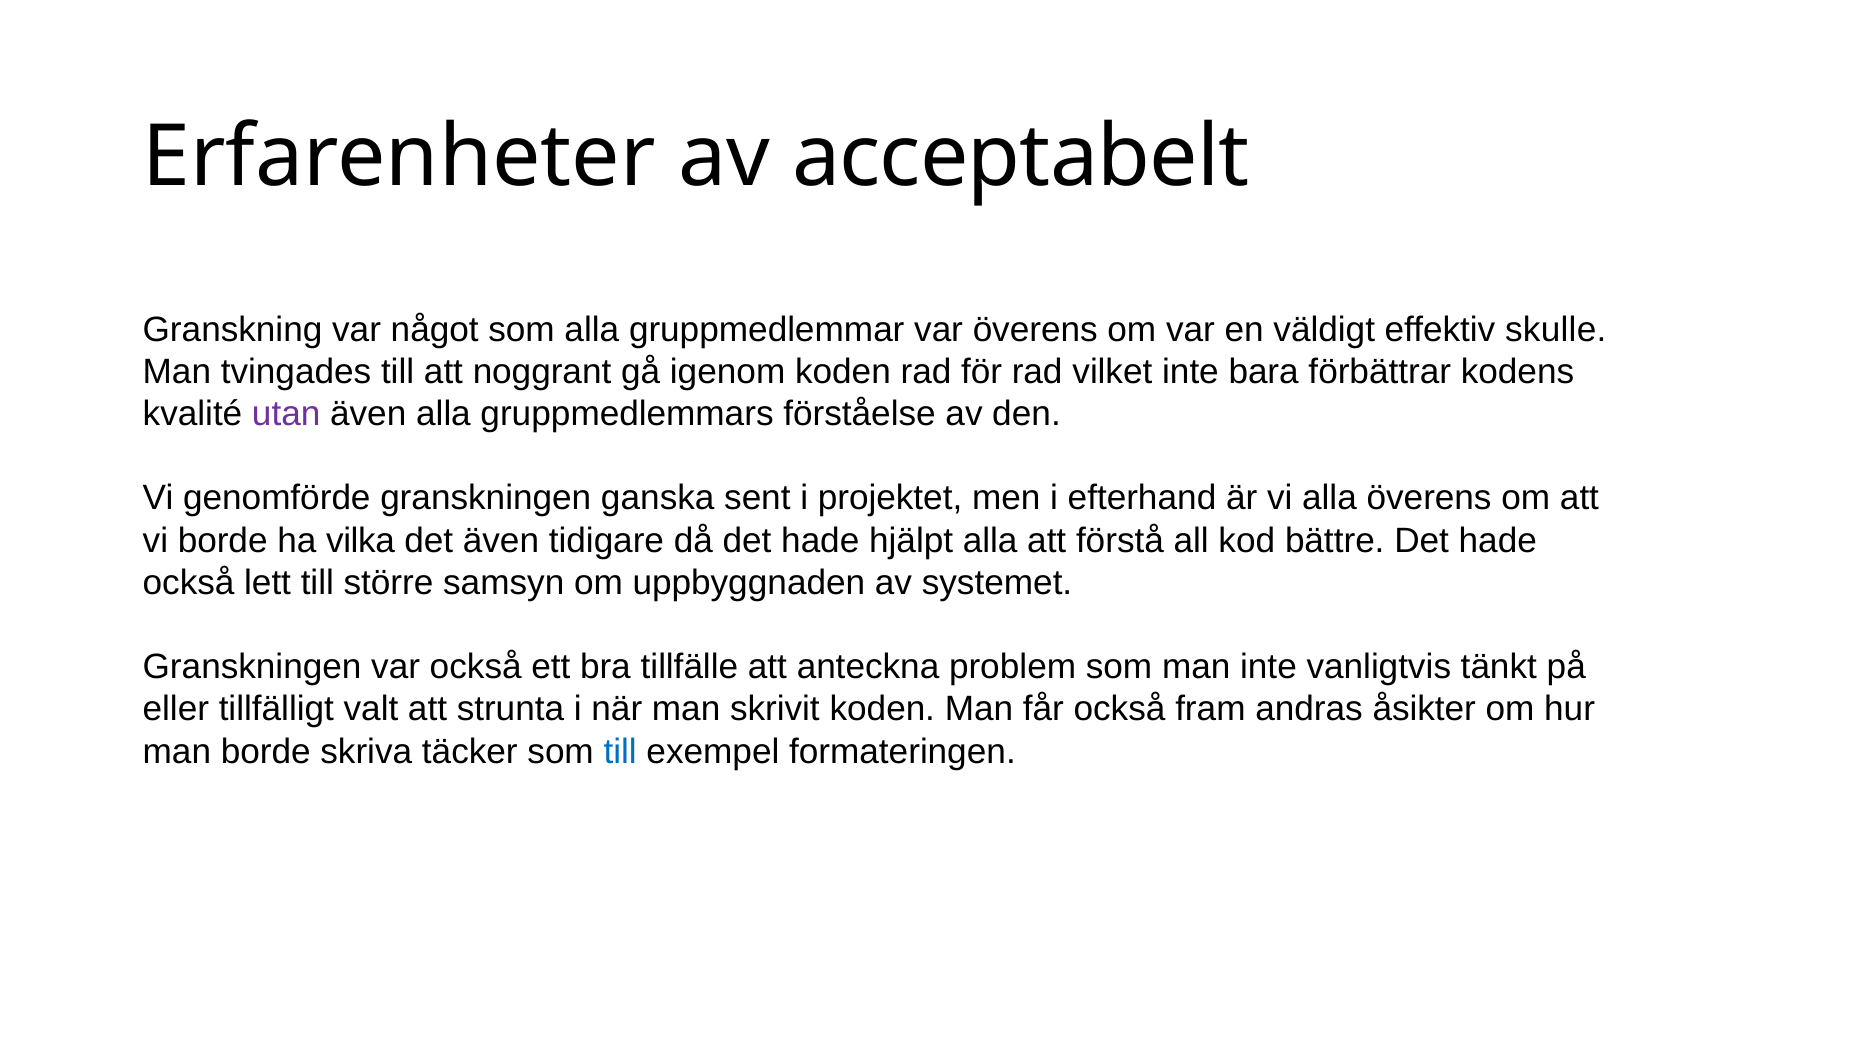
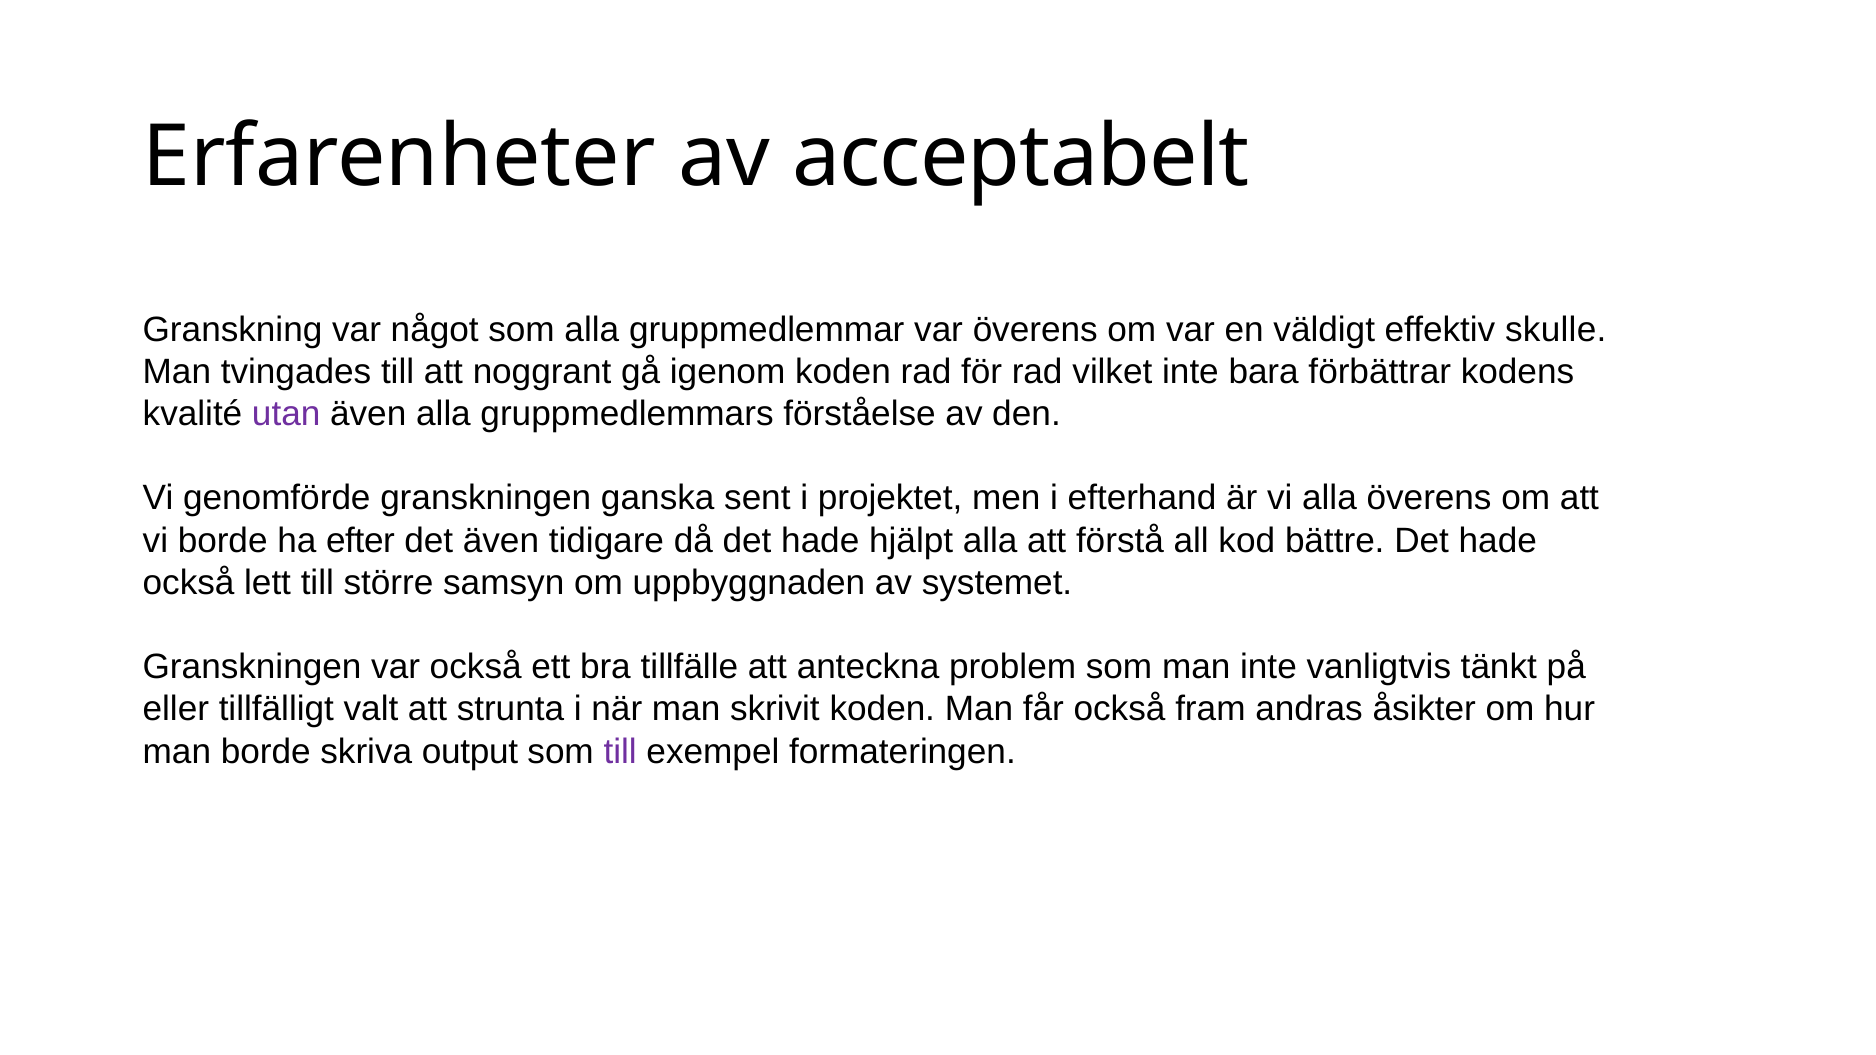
vilka: vilka -> efter
täcker: täcker -> output
till at (620, 752) colour: blue -> purple
